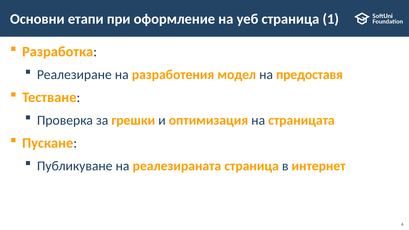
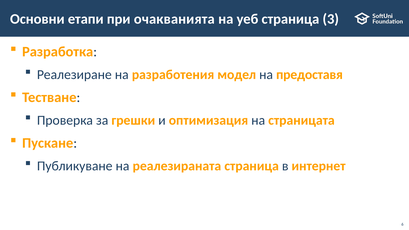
оформление: оформление -> очакванията
1: 1 -> 3
